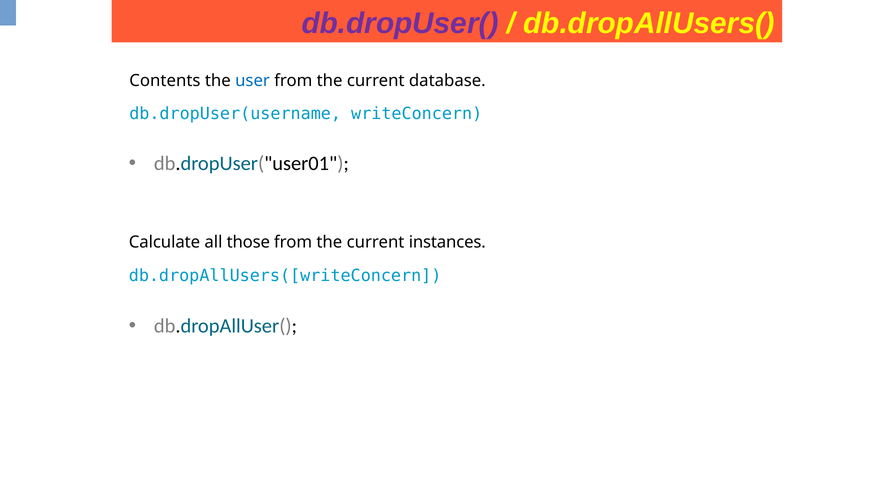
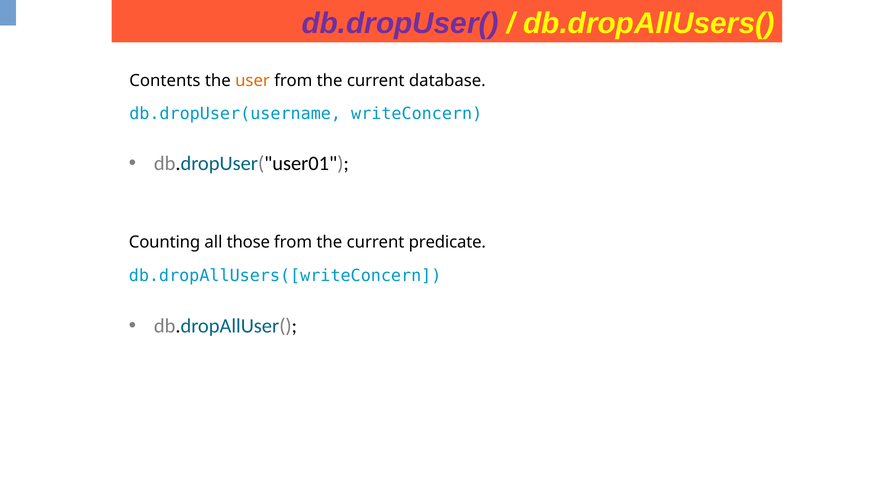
user colour: blue -> orange
Calculate: Calculate -> Counting
instances: instances -> predicate
